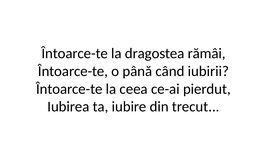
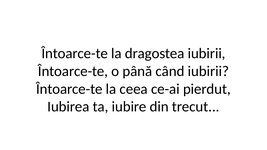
dragostea rămâi: rămâi -> iubirii
